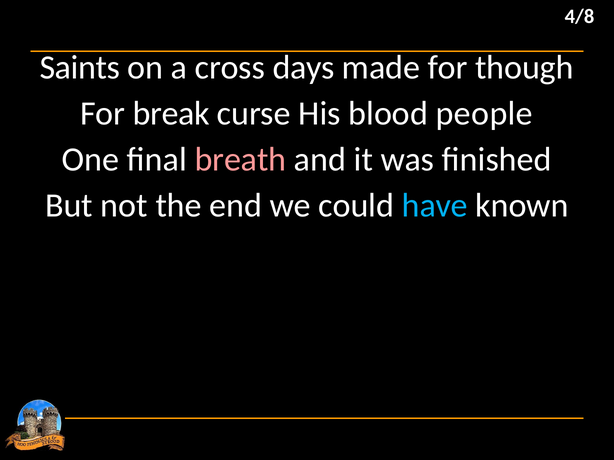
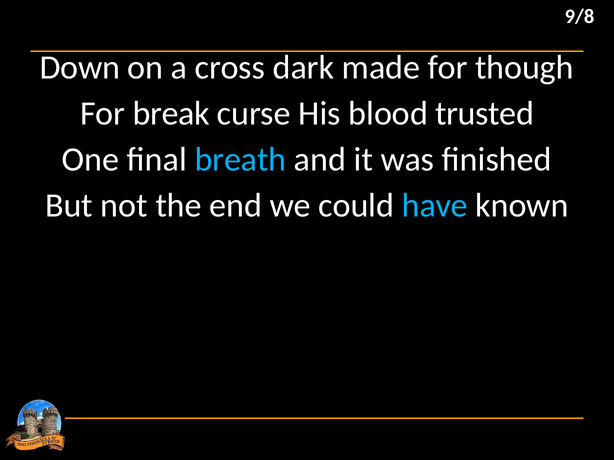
4/8: 4/8 -> 9/8
Saints: Saints -> Down
days: days -> dark
people: people -> trusted
breath colour: pink -> light blue
